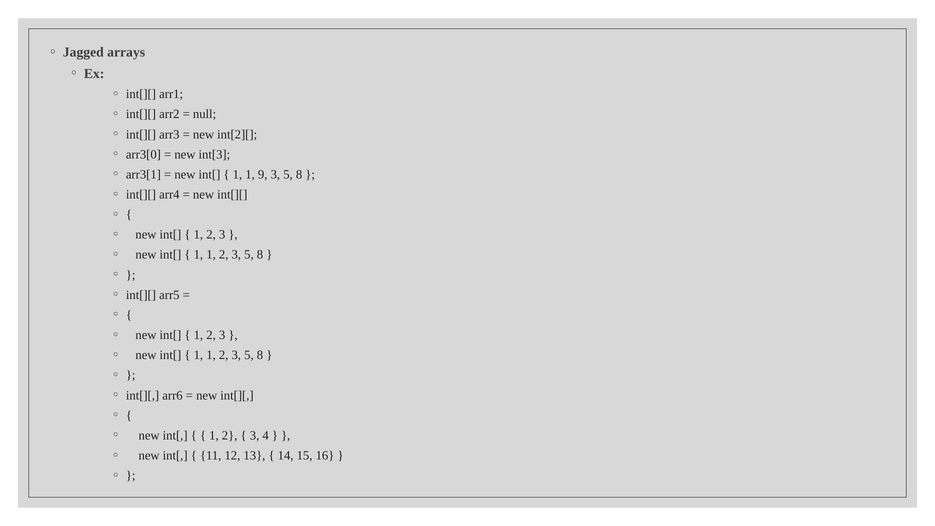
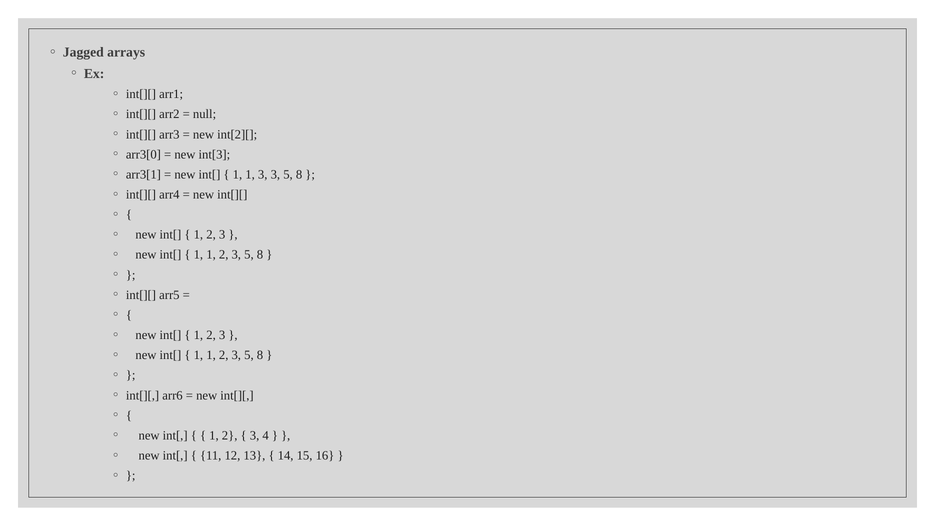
1 9: 9 -> 3
